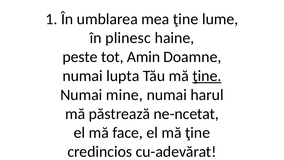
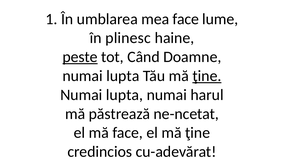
mea ţine: ţine -> face
peste underline: none -> present
Amin: Amin -> Când
mine at (124, 95): mine -> lupta
